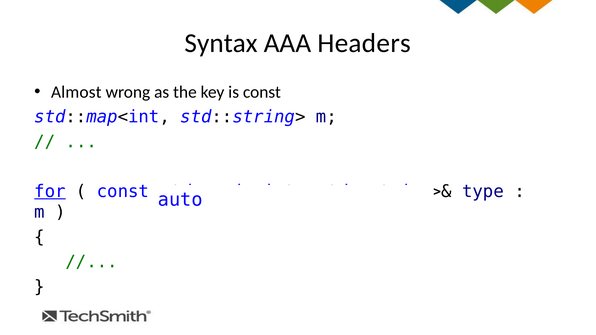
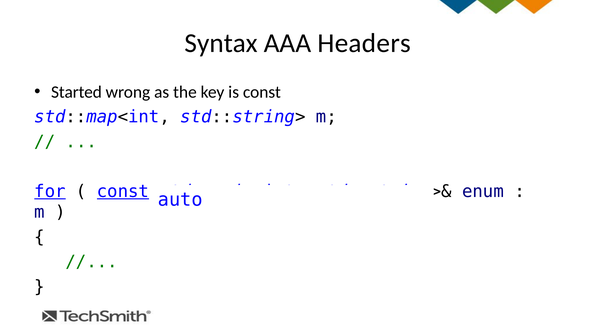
Almost: Almost -> Started
const at (123, 192) underline: none -> present
type: type -> enum
